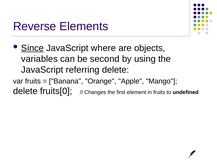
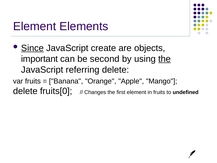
Reverse at (35, 26): Reverse -> Element
where: where -> create
variables: variables -> important
the at (165, 59) underline: none -> present
